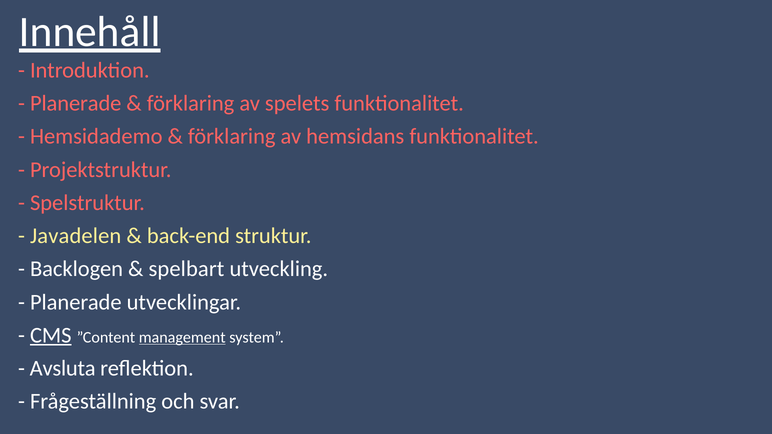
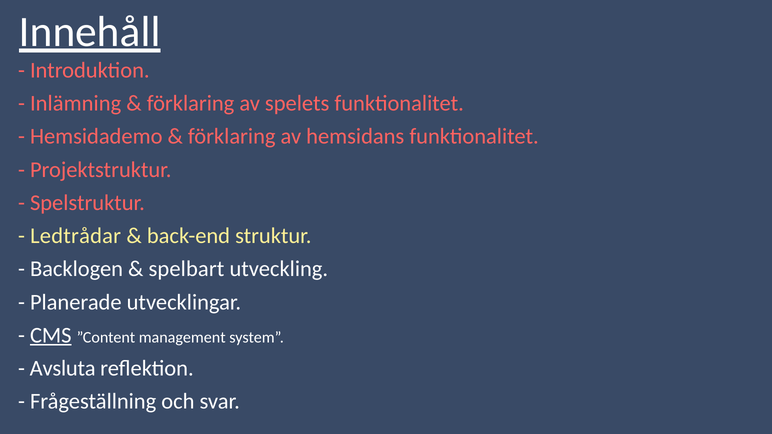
Planerade at (76, 104): Planerade -> Inlämning
Javadelen: Javadelen -> Ledtrådar
management underline: present -> none
